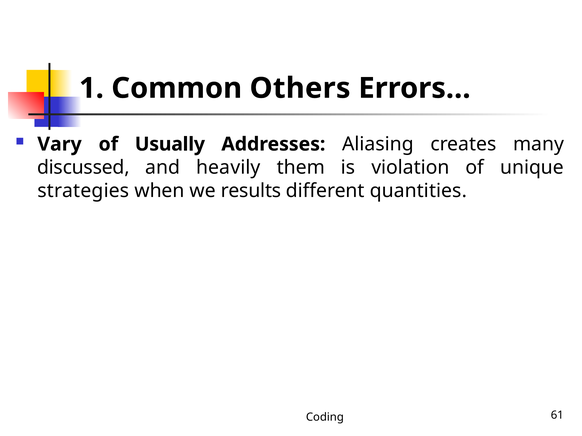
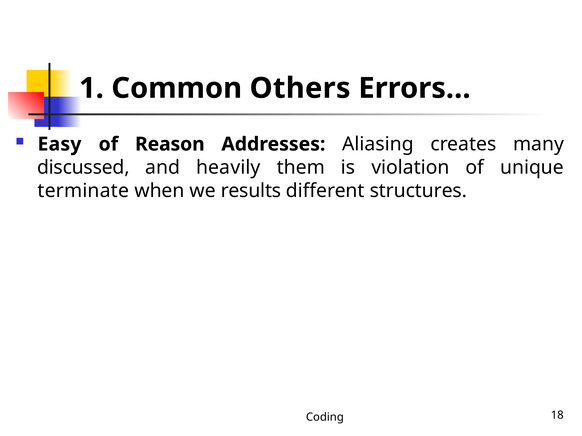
Vary: Vary -> Easy
Usually: Usually -> Reason
strategies: strategies -> terminate
quantities: quantities -> structures
61: 61 -> 18
